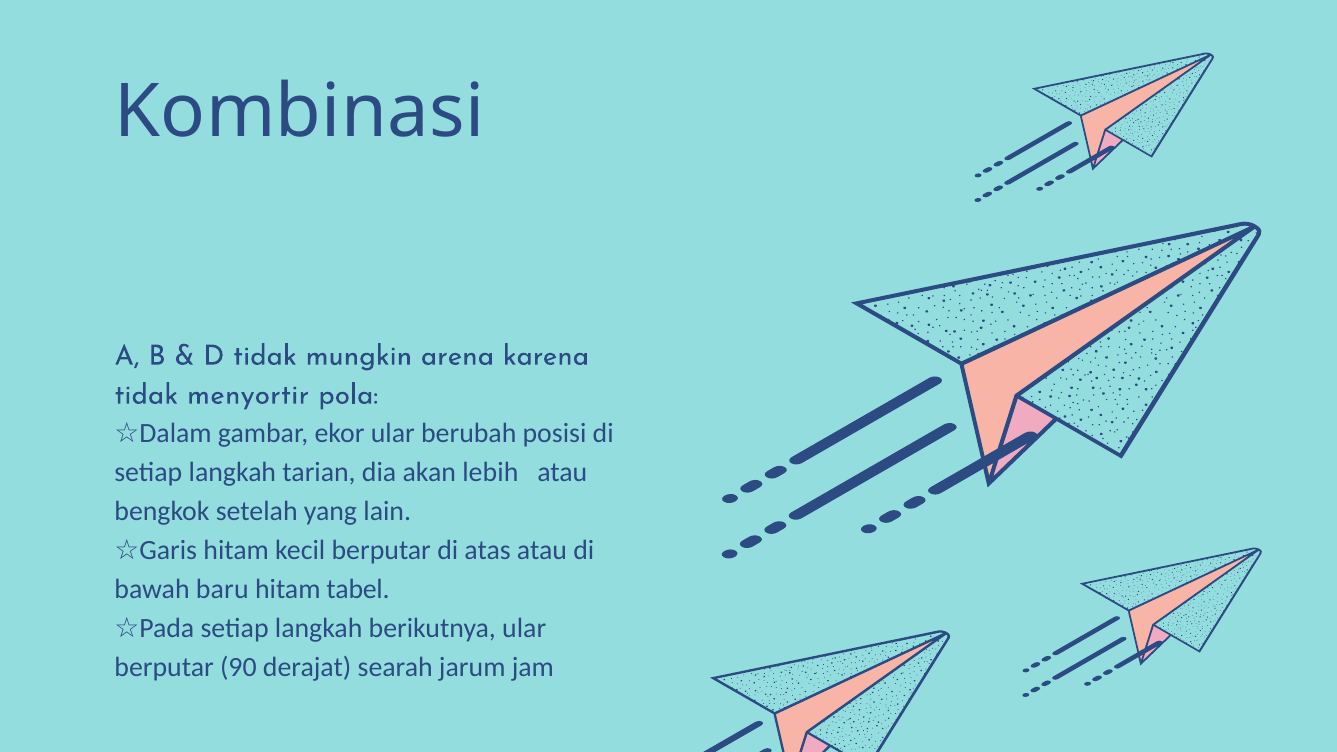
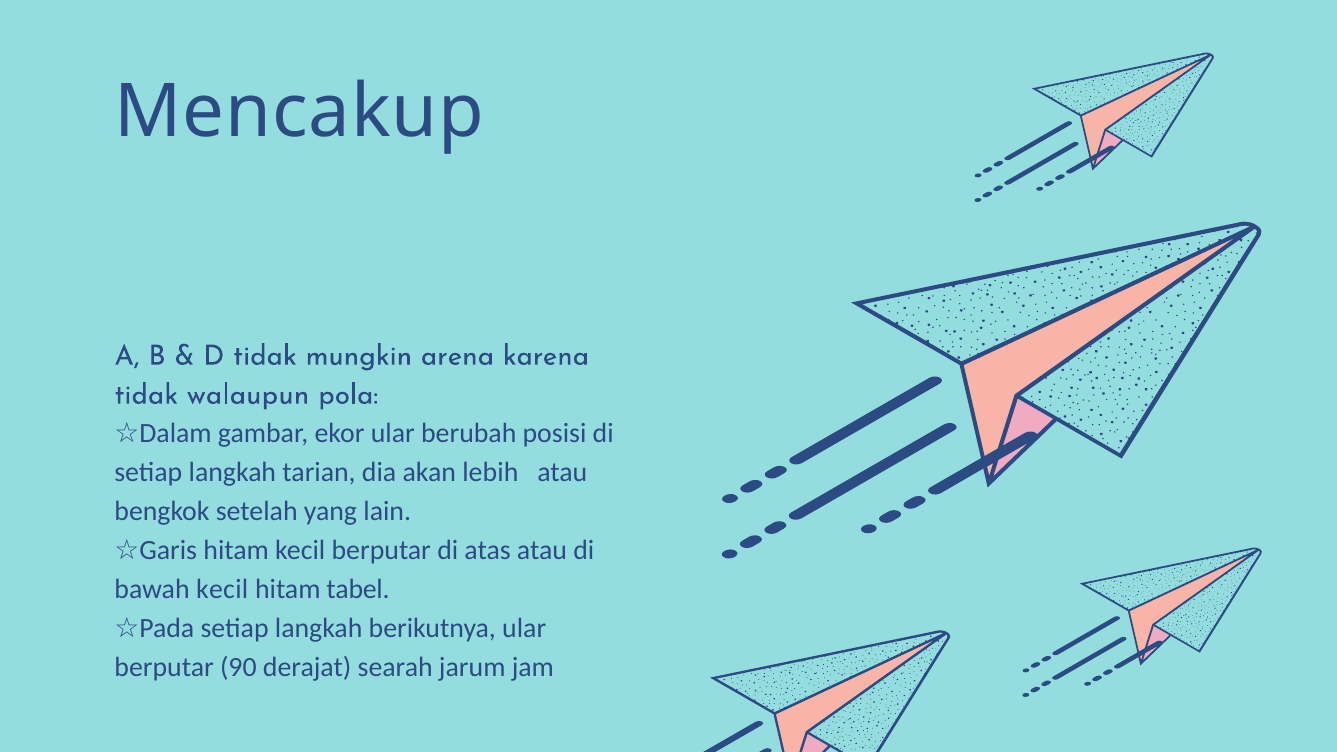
Kombinasi: Kombinasi -> Mencakup
menyortir: menyortir -> walaupun
bawah baru: baru -> kecil
